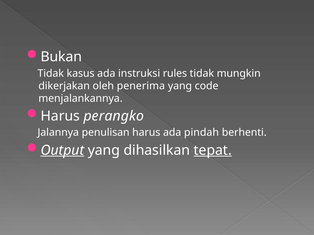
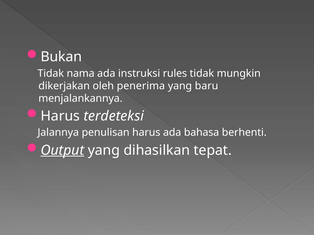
kasus: kasus -> nama
code: code -> baru
perangko: perangko -> terdeteksi
pindah: pindah -> bahasa
tepat underline: present -> none
